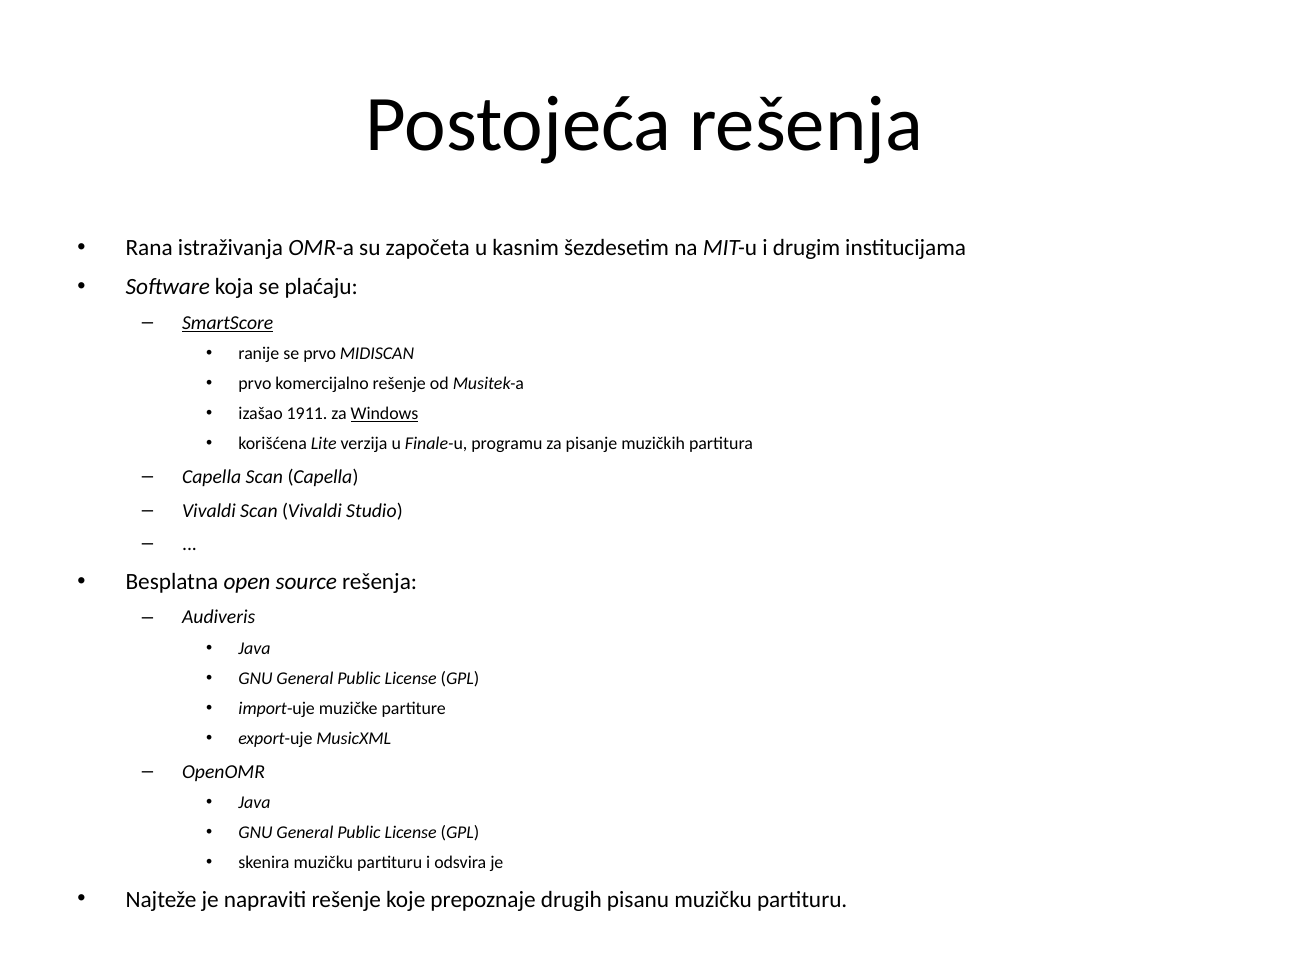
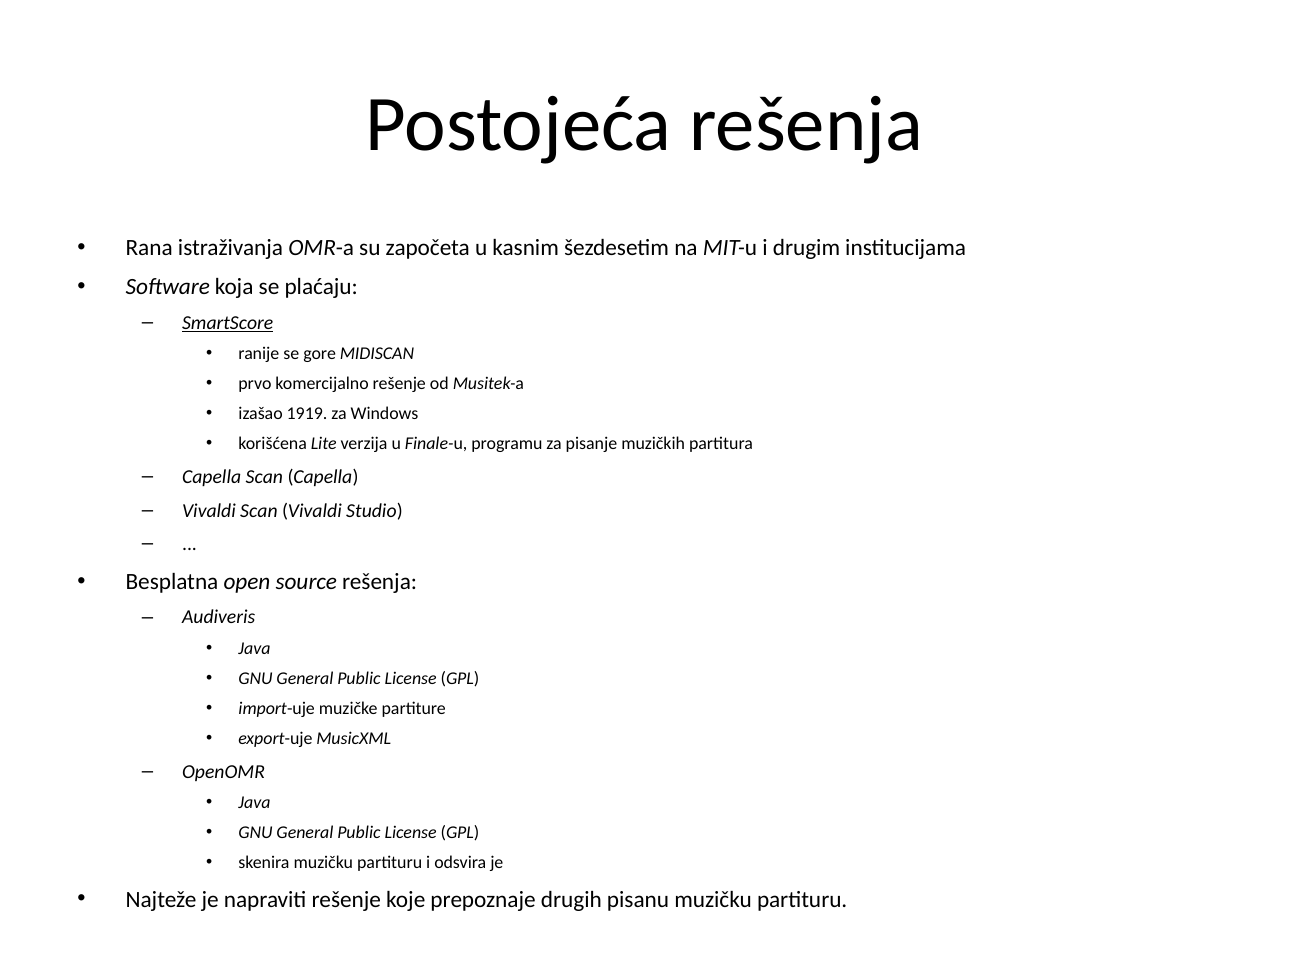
se prvo: prvo -> gore
1911: 1911 -> 1919
Windows underline: present -> none
